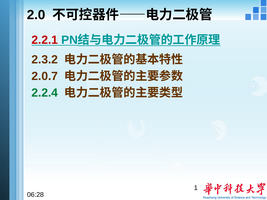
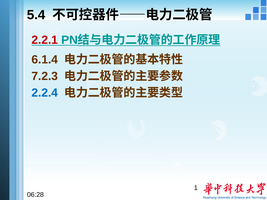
2.0: 2.0 -> 5.4
2.3.2: 2.3.2 -> 6.1.4
2.0.7: 2.0.7 -> 7.2.3
2.2.4 colour: green -> blue
